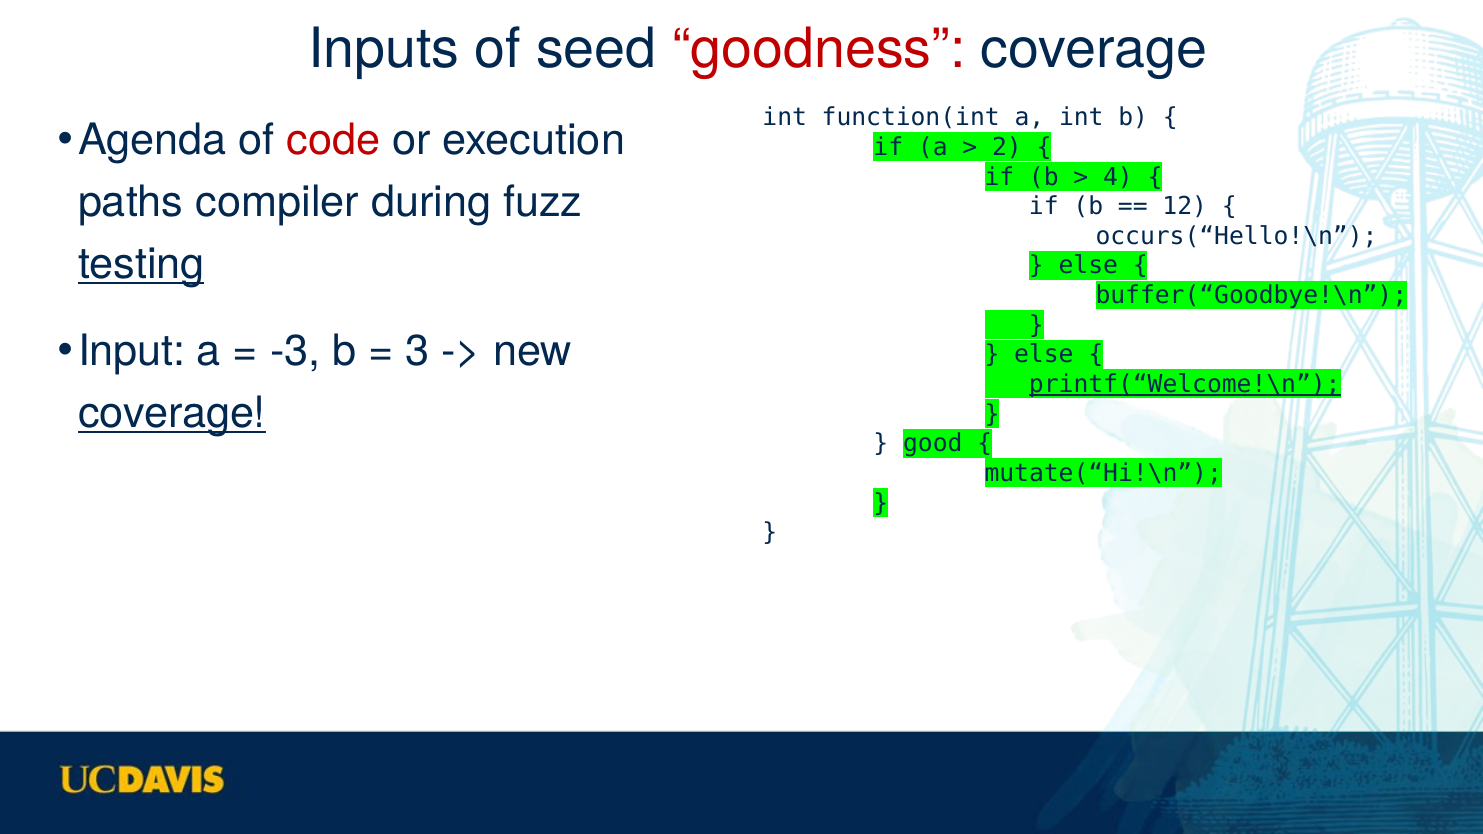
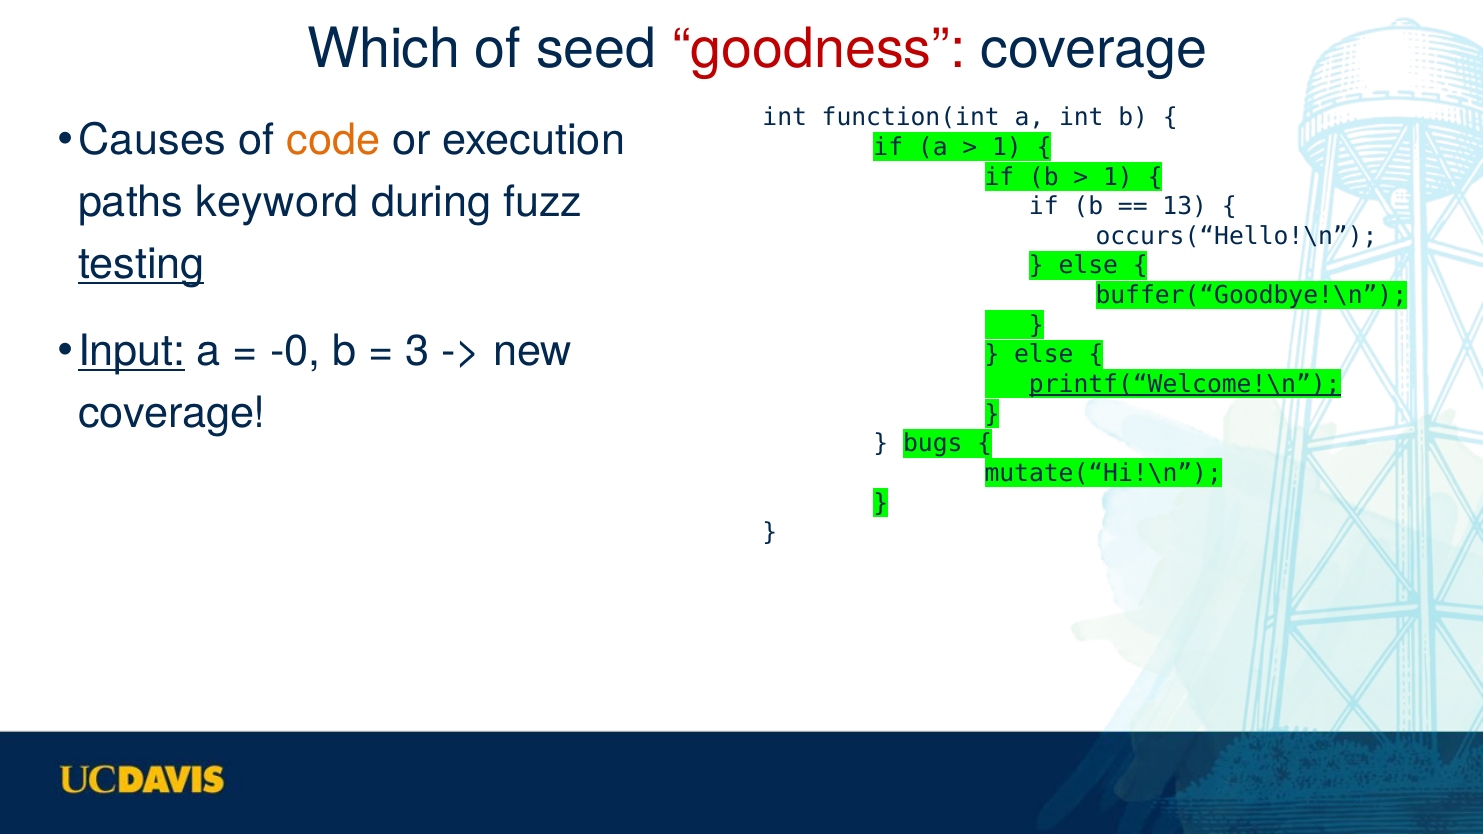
Inputs: Inputs -> Which
Agenda: Agenda -> Causes
code colour: red -> orange
2 at (1007, 147): 2 -> 1
4 at (1118, 177): 4 -> 1
compiler: compiler -> keyword
12: 12 -> 13
Input underline: none -> present
-3: -3 -> -0
coverage at (172, 414) underline: present -> none
good: good -> bugs
